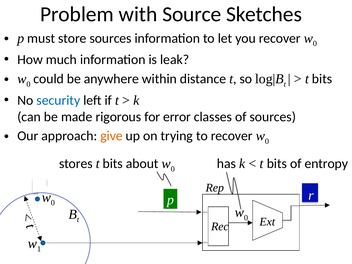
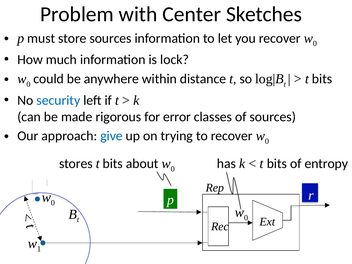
Source: Source -> Center
leak: leak -> lock
give colour: orange -> blue
